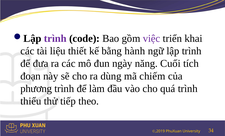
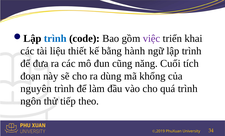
trình at (55, 38) colour: purple -> blue
ngày: ngày -> cũng
chiếm: chiếm -> khổng
phương: phương -> nguyên
thiểu: thiểu -> ngôn
